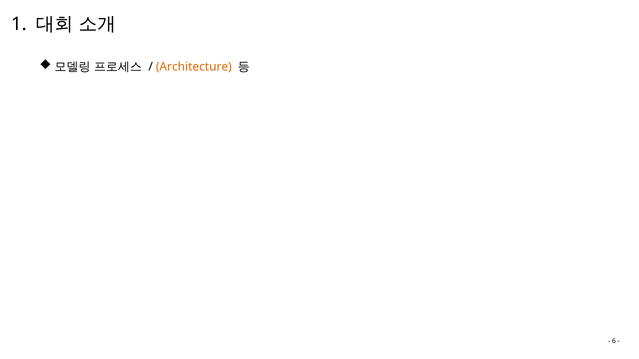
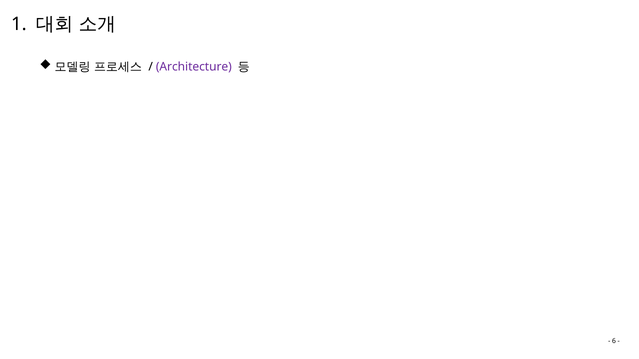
Architecture colour: orange -> purple
